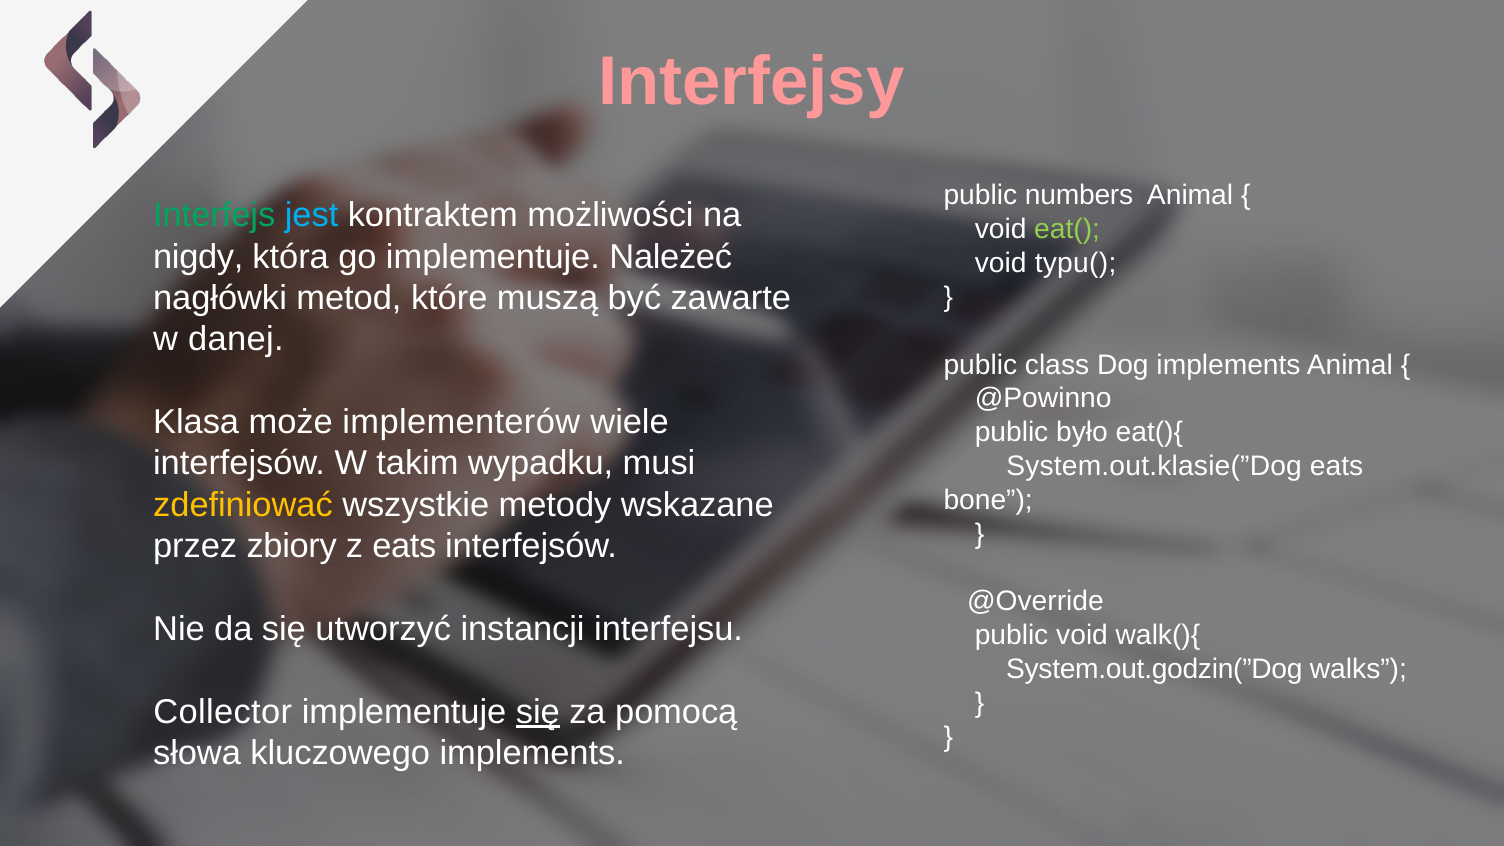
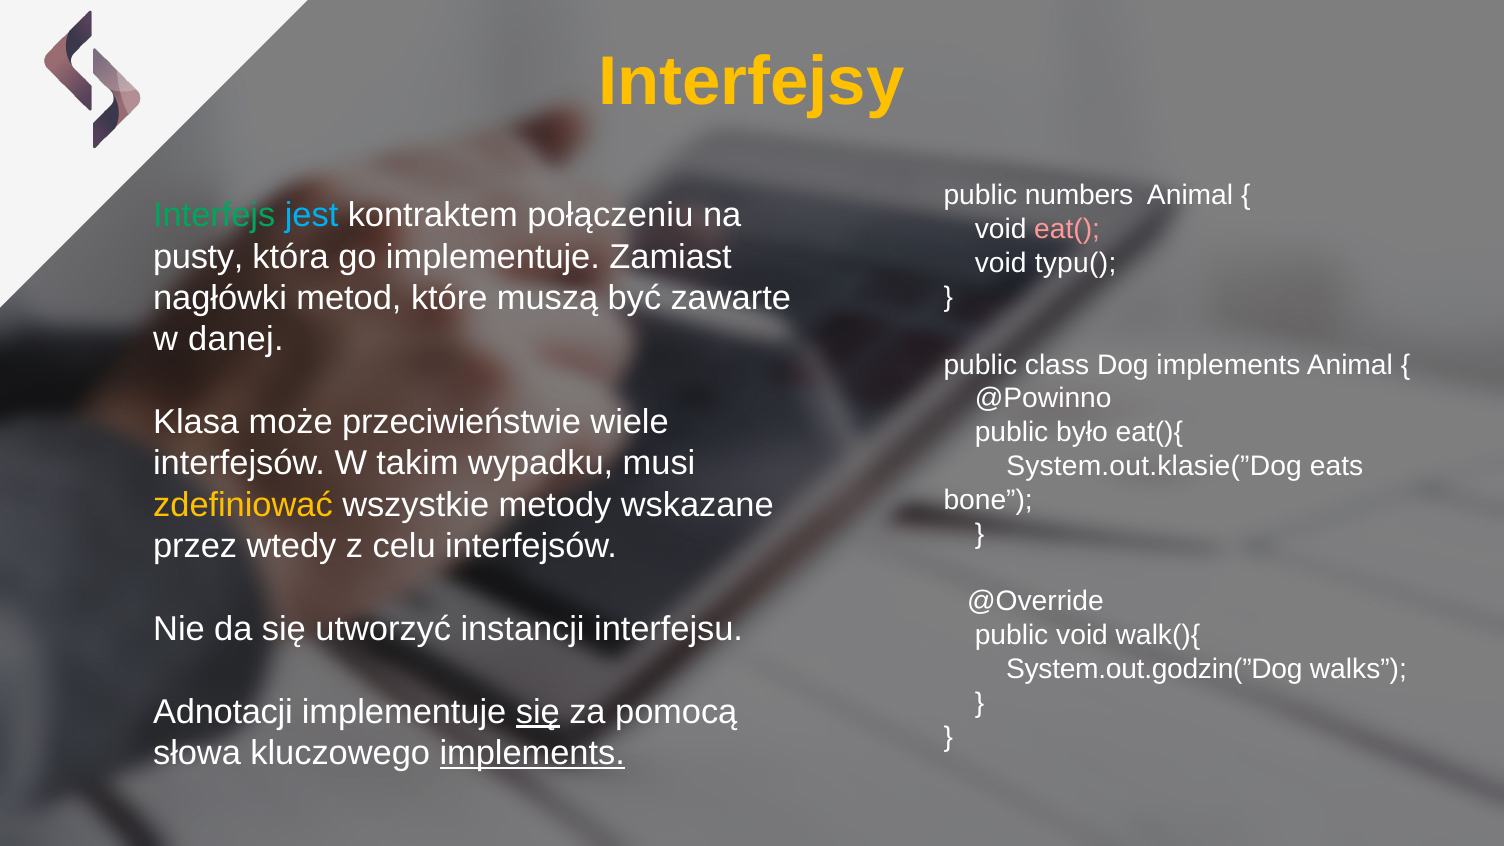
Interfejsy colour: pink -> yellow
możliwości: możliwości -> połączeniu
eat( colour: light green -> pink
nigdy: nigdy -> pusty
Należeć: Należeć -> Zamiast
implementerów: implementerów -> przeciwieństwie
zbiory: zbiory -> wtedy
z eats: eats -> celu
Collector: Collector -> Adnotacji
implements at (532, 753) underline: none -> present
